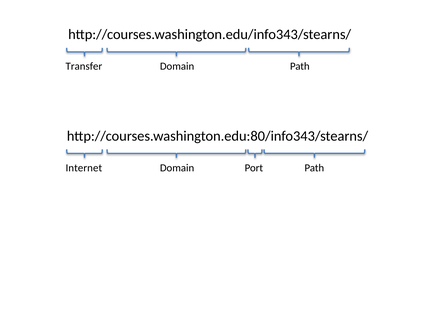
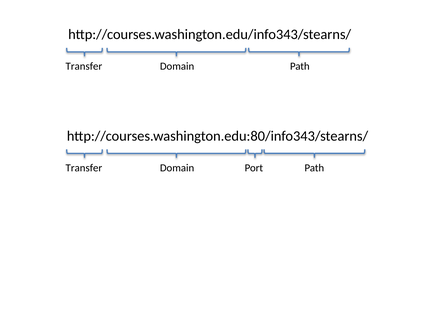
Internet at (84, 168): Internet -> Transfer
